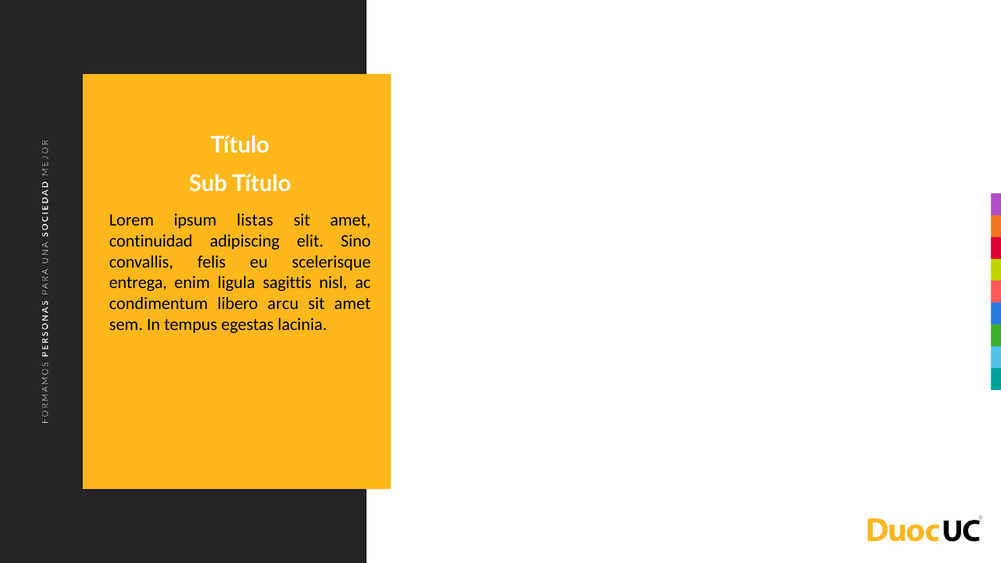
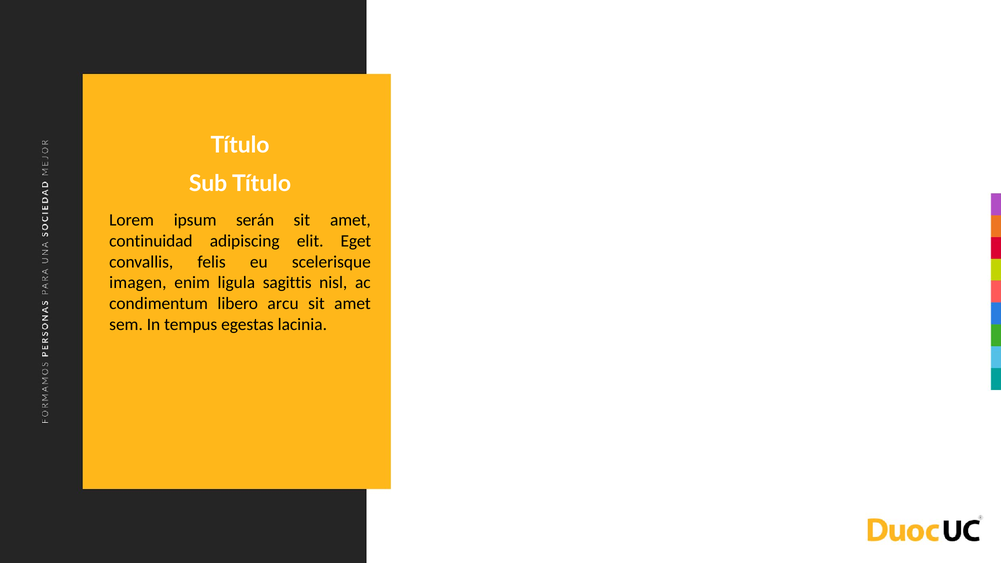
listas: listas -> serán
Sino: Sino -> Eget
entrega: entrega -> imagen
